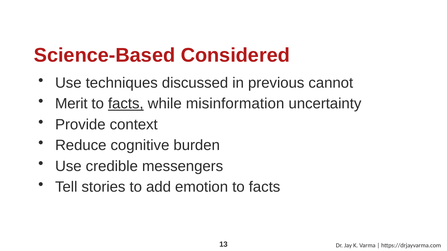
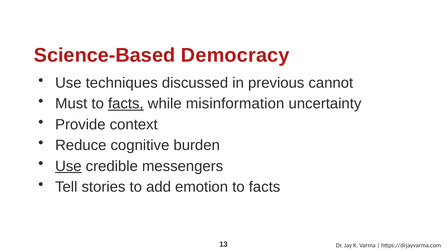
Considered: Considered -> Democracy
Merit: Merit -> Must
Use at (68, 166) underline: none -> present
